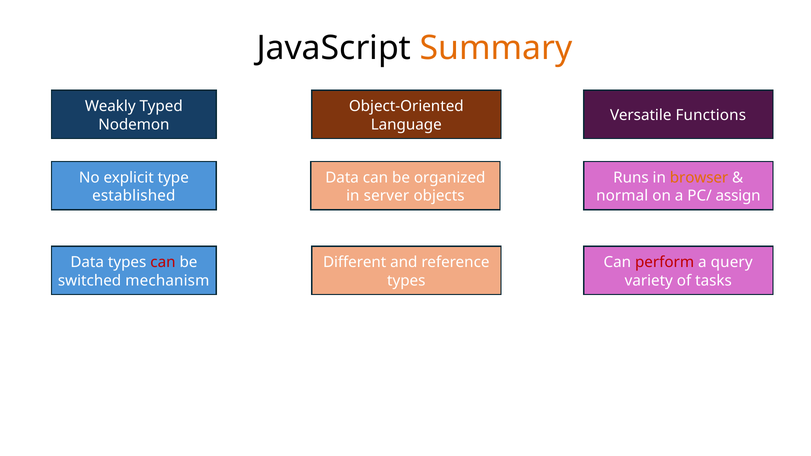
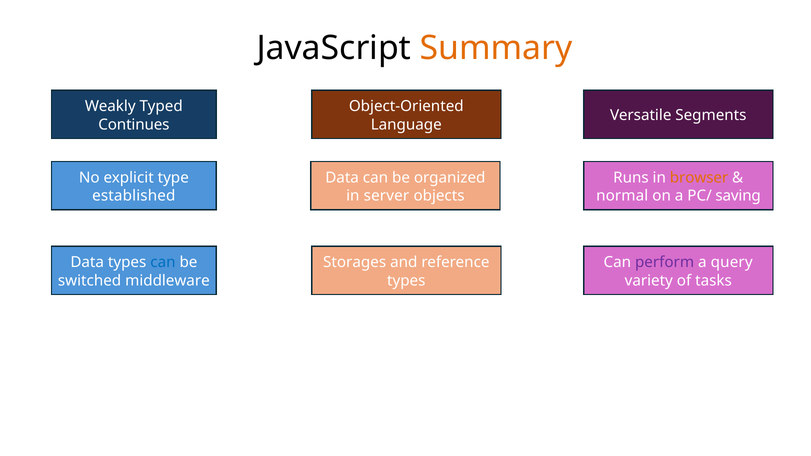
Functions: Functions -> Segments
Nodemon: Nodemon -> Continues
assign: assign -> saving
can at (163, 262) colour: red -> blue
Different: Different -> Storages
perform colour: red -> purple
mechanism: mechanism -> middleware
